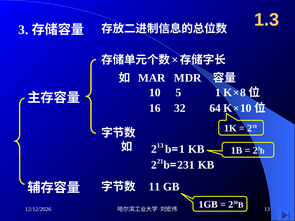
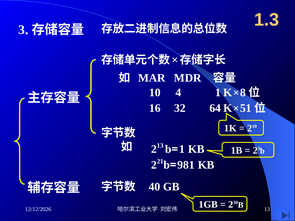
5: 5 -> 4
10 at (246, 108): 10 -> 51
231: 231 -> 981
11: 11 -> 40
